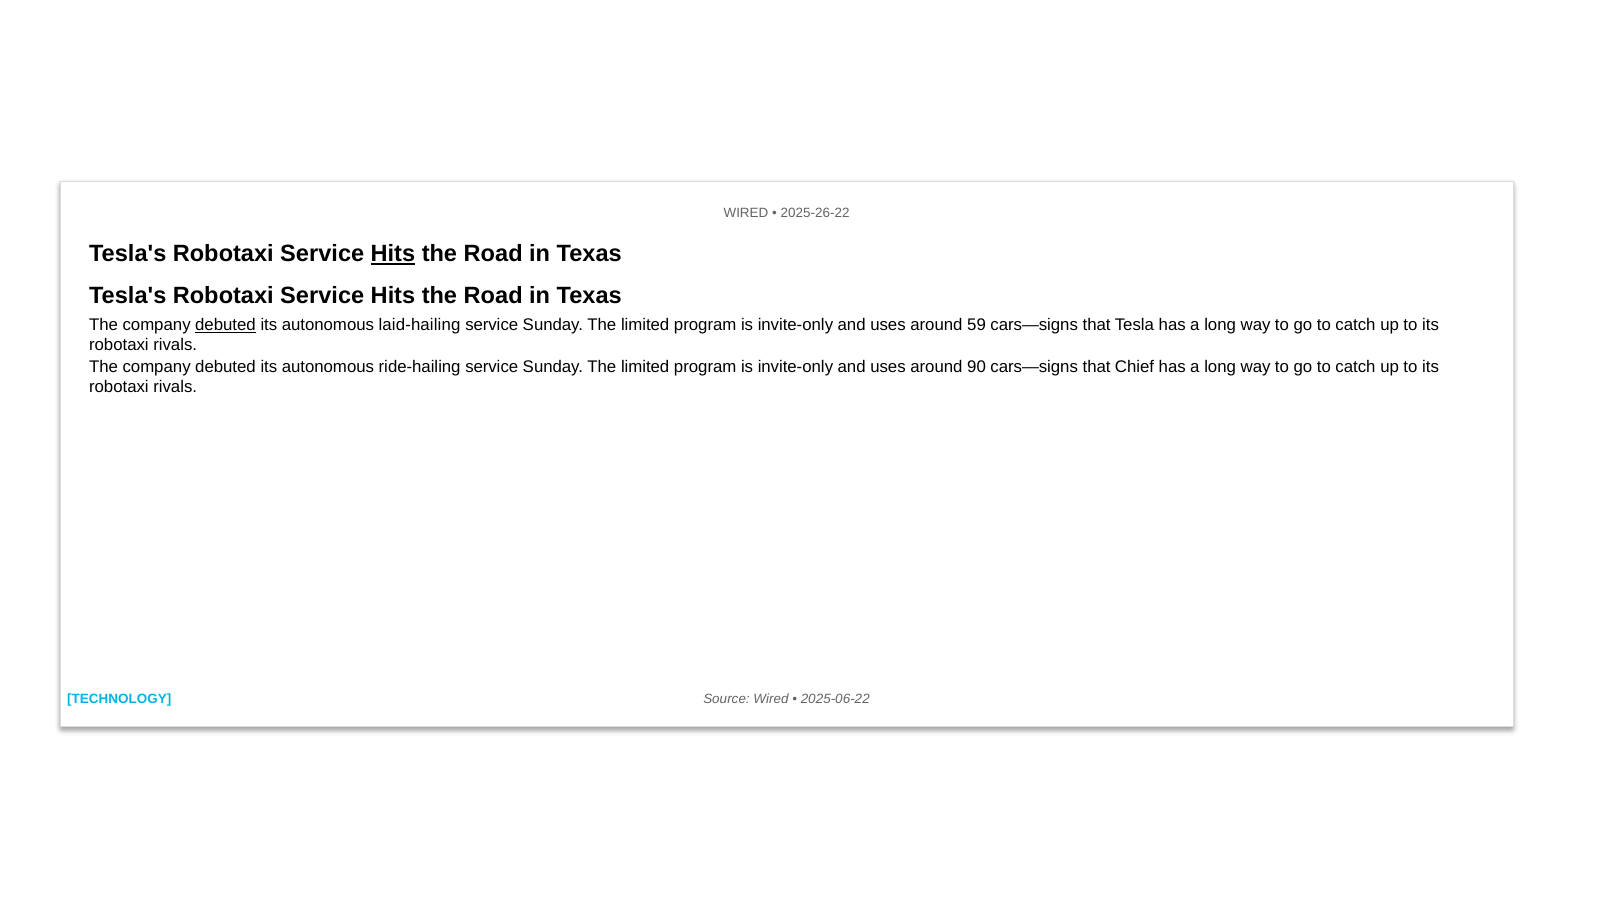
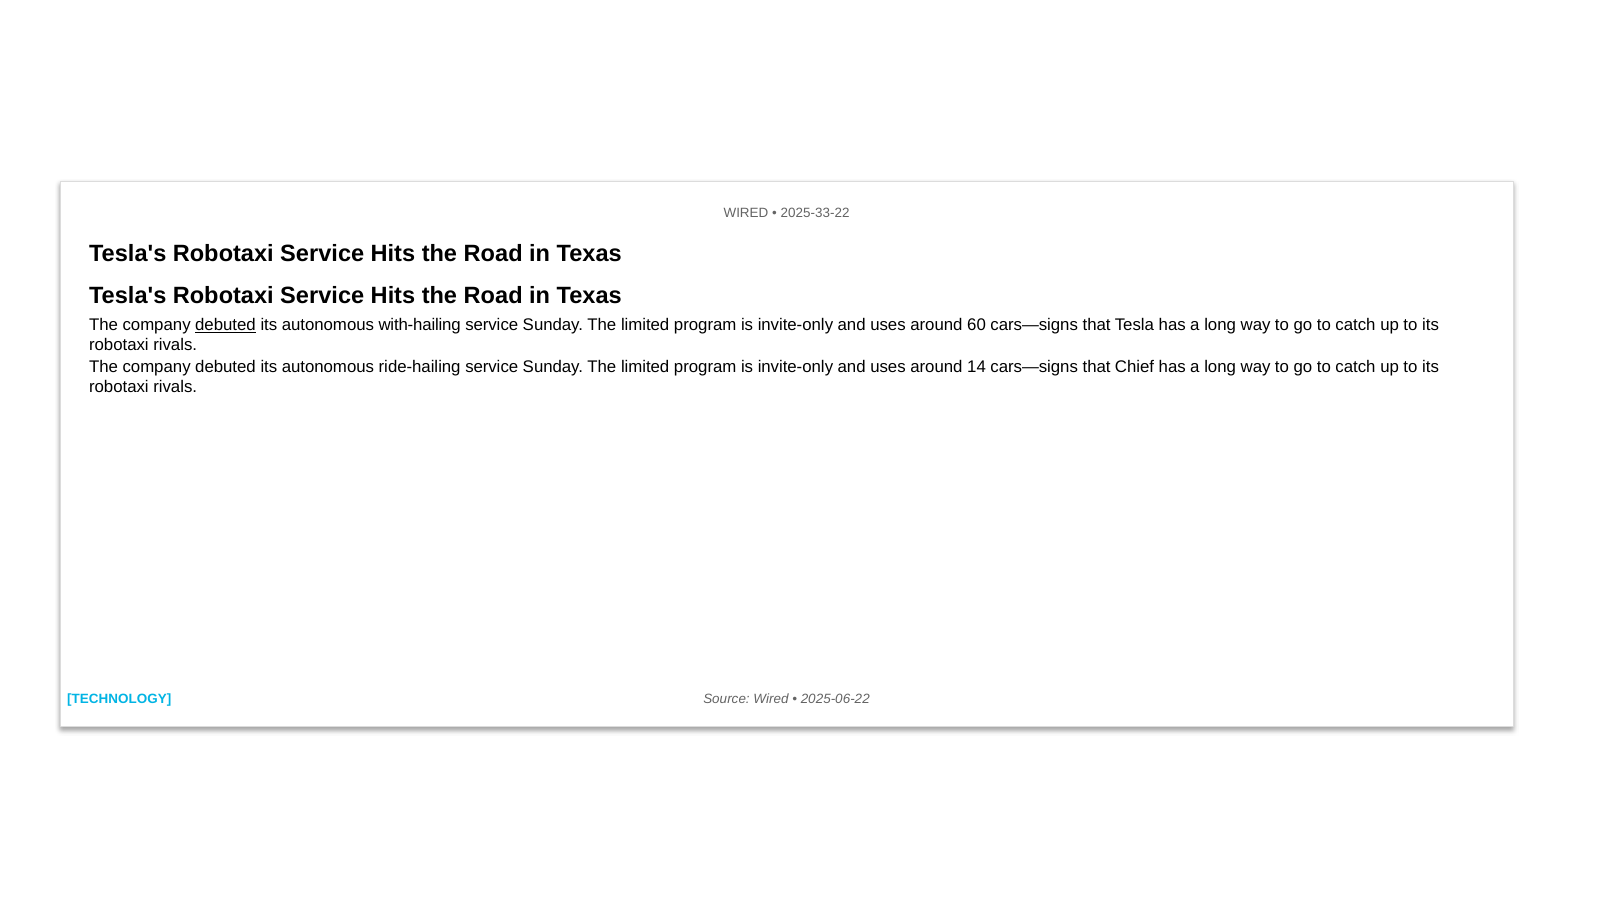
2025-26-22: 2025-26-22 -> 2025-33-22
Hits at (393, 254) underline: present -> none
laid-hailing: laid-hailing -> with-hailing
59: 59 -> 60
90: 90 -> 14
